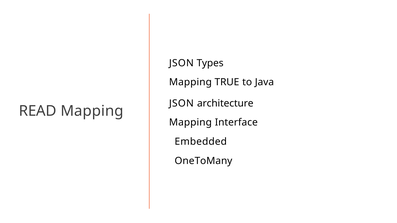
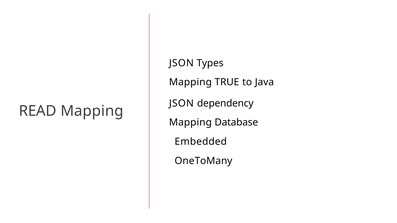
architecture: architecture -> dependency
Interface: Interface -> Database
